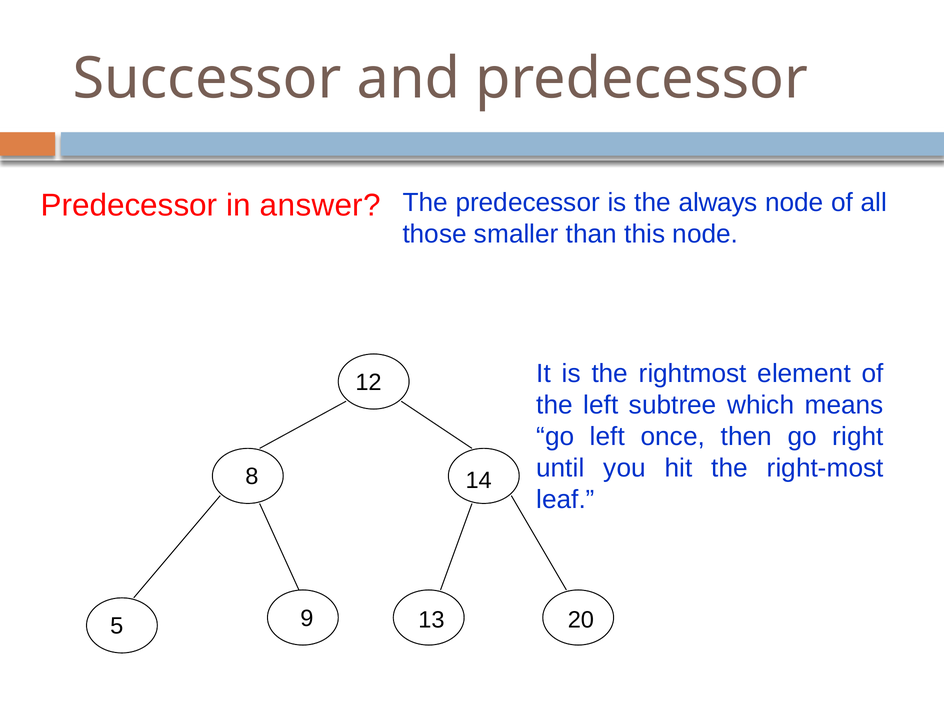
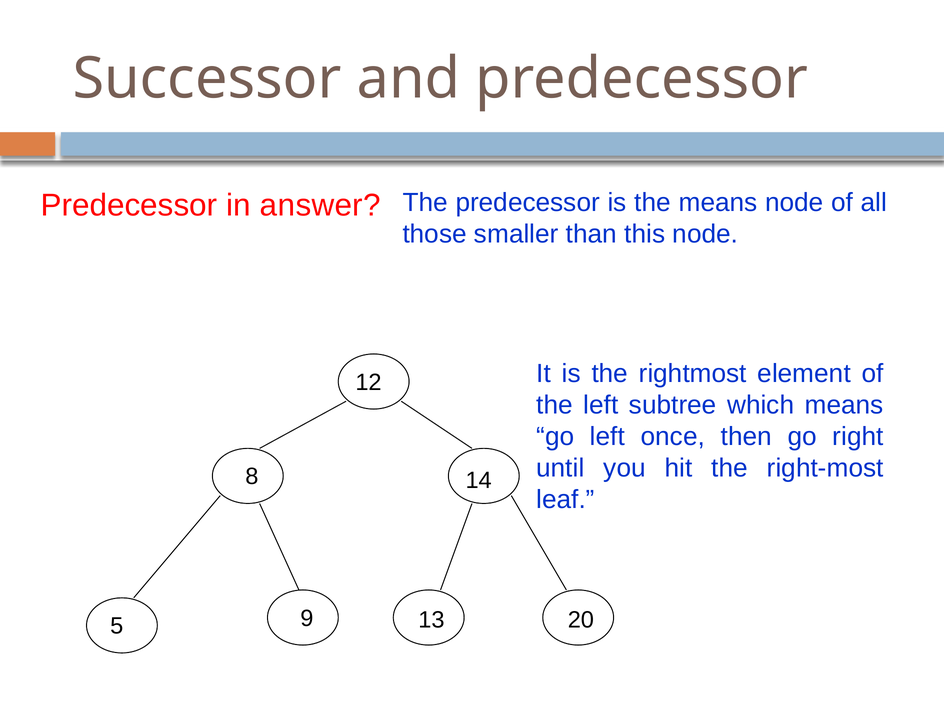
the always: always -> means
